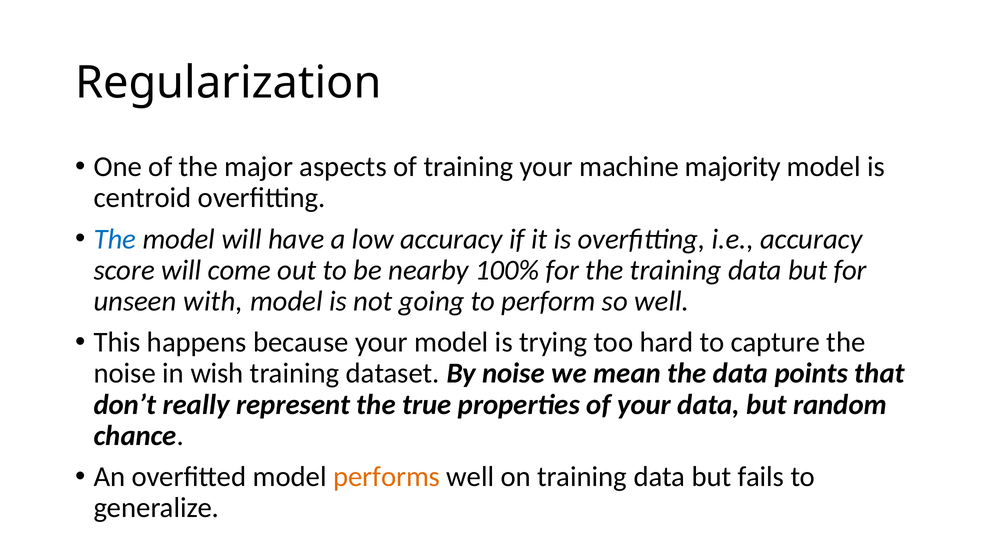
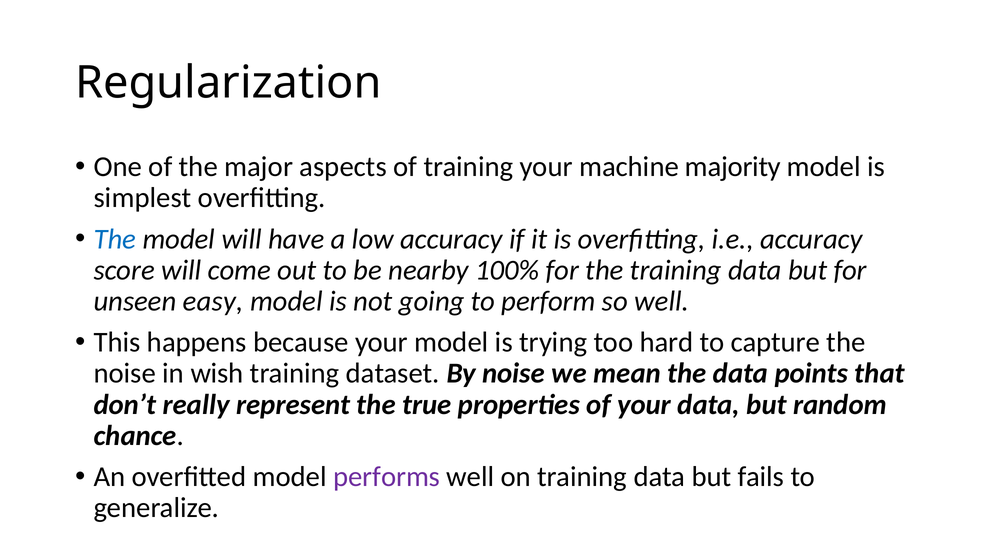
centroid: centroid -> simplest
with: with -> easy
performs colour: orange -> purple
